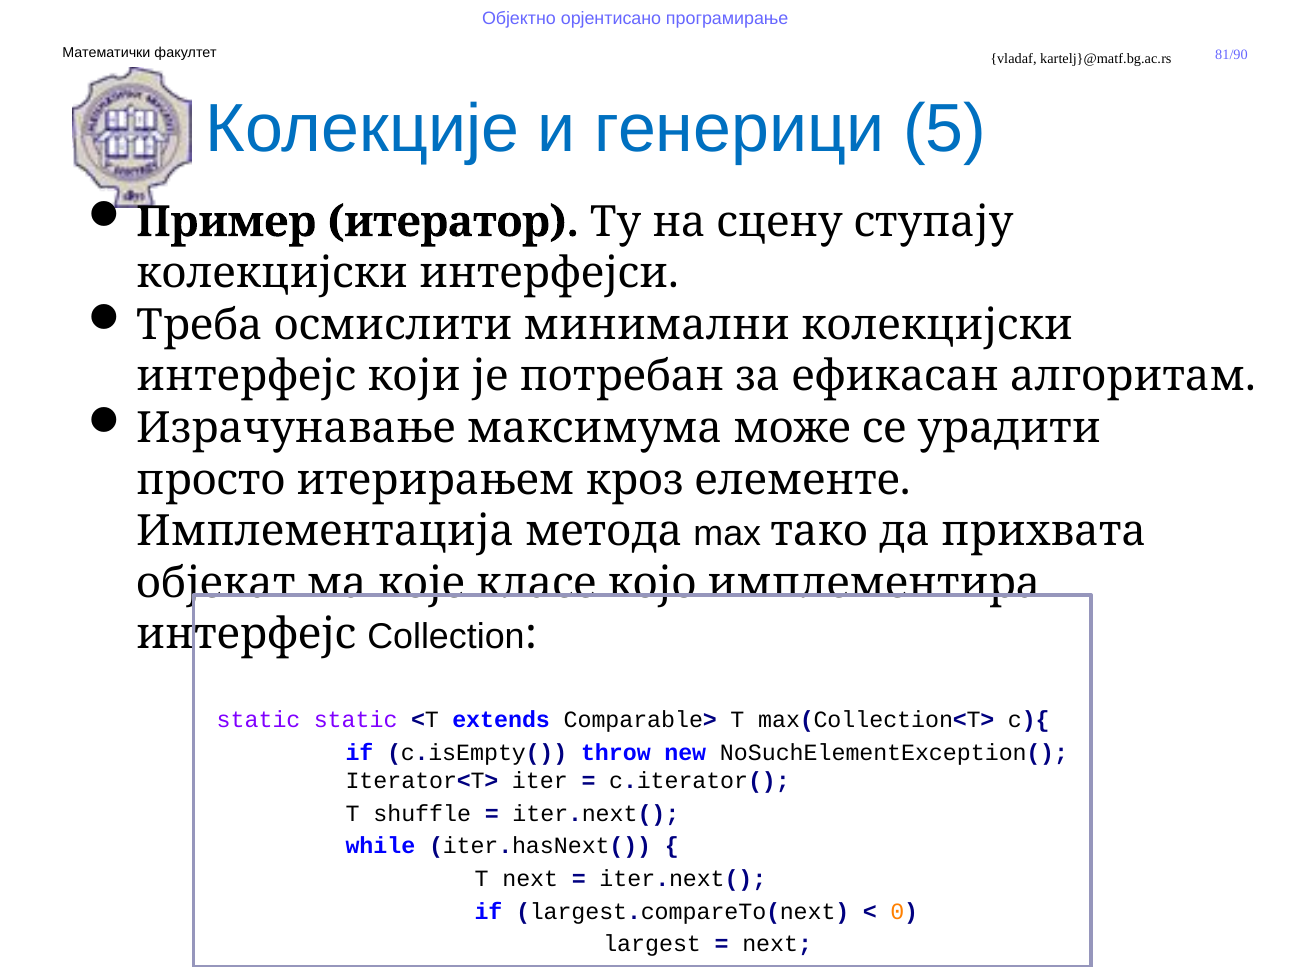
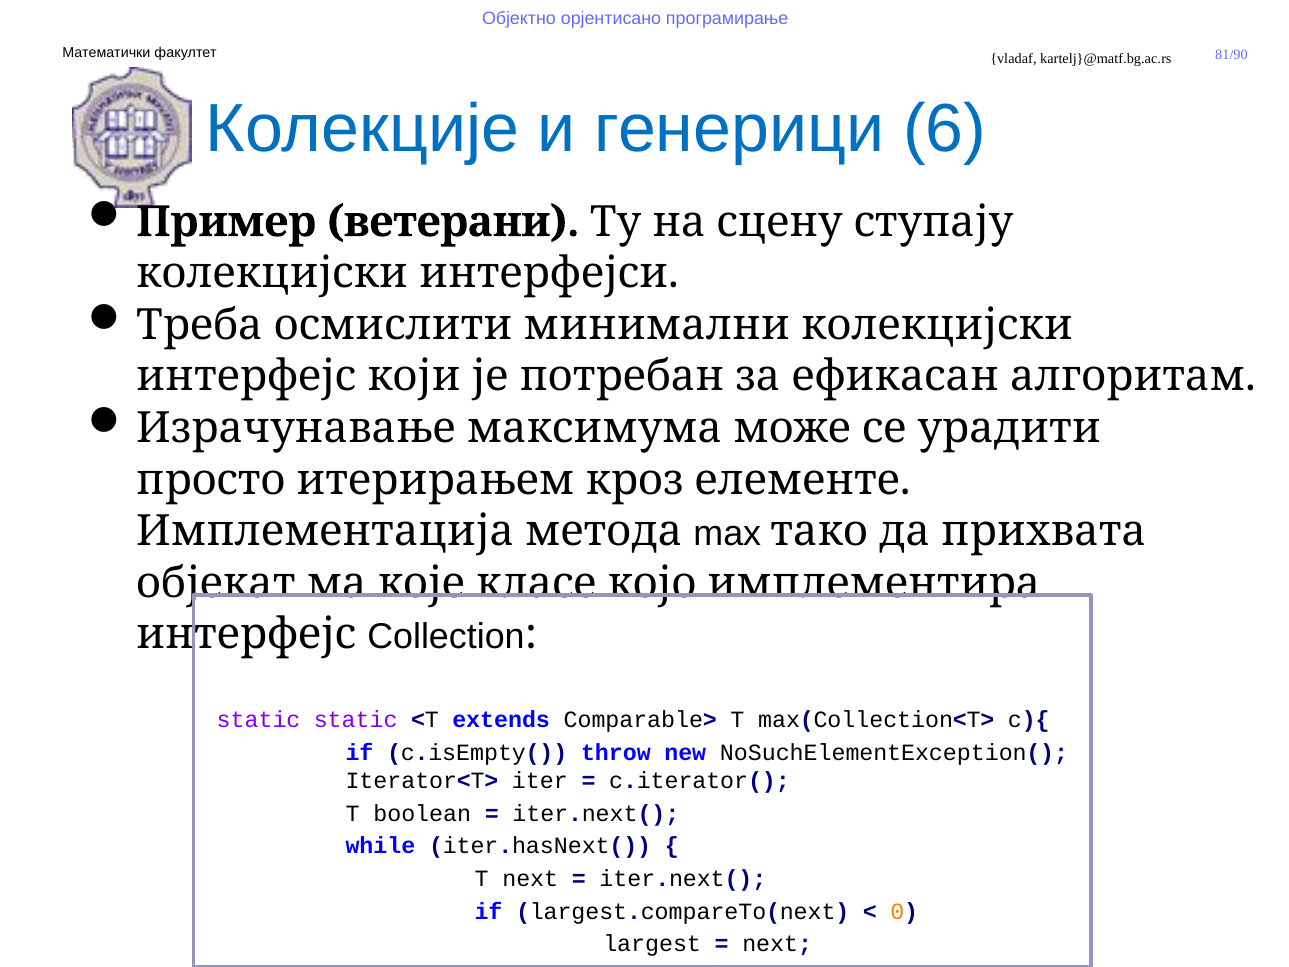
5: 5 -> 6
итератор: итератор -> ветерани
shuffle: shuffle -> boolean
